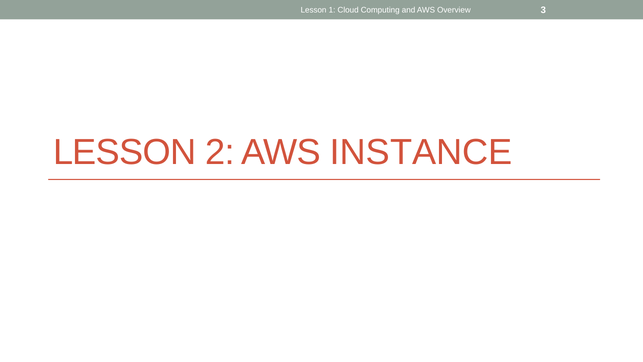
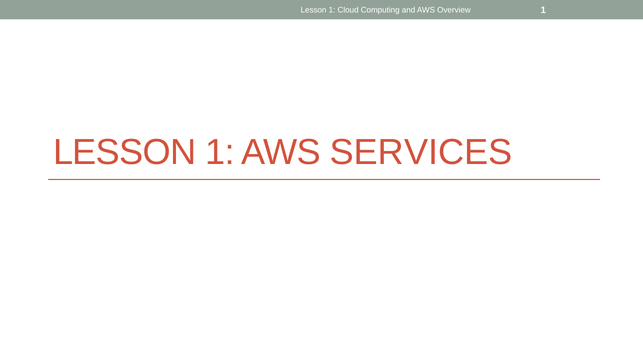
Overview 3: 3 -> 1
2 at (220, 152): 2 -> 1
INSTANCE: INSTANCE -> SERVICES
